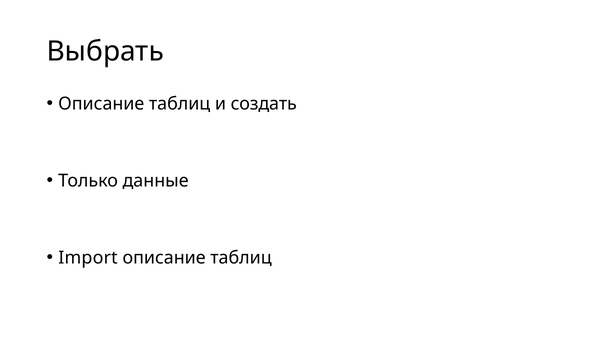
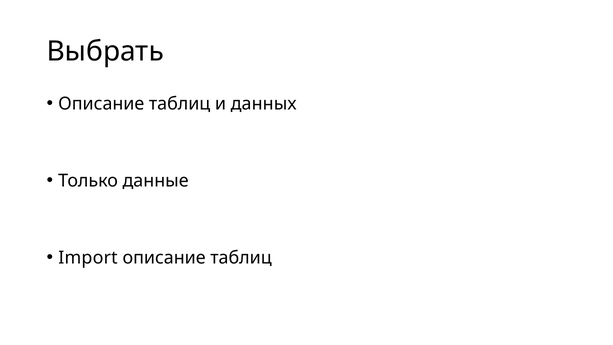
создать: создать -> данных
